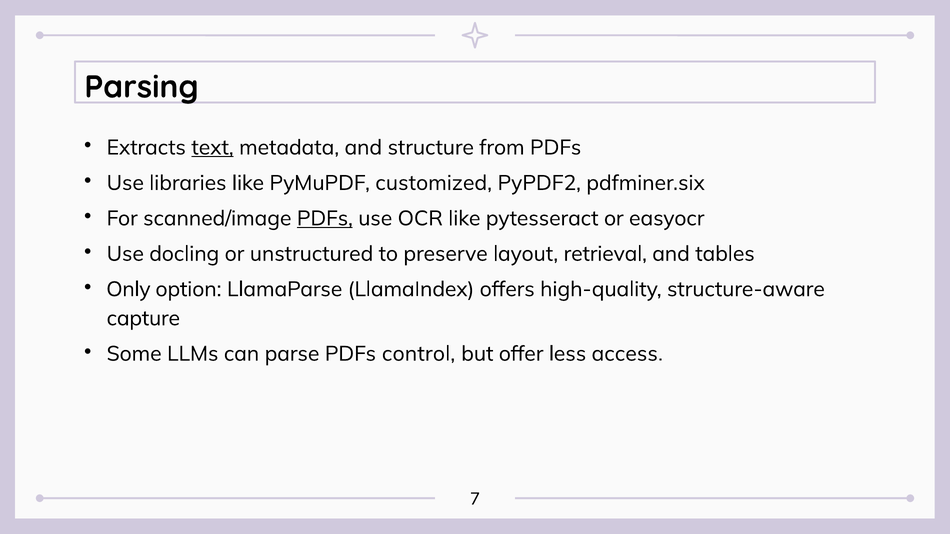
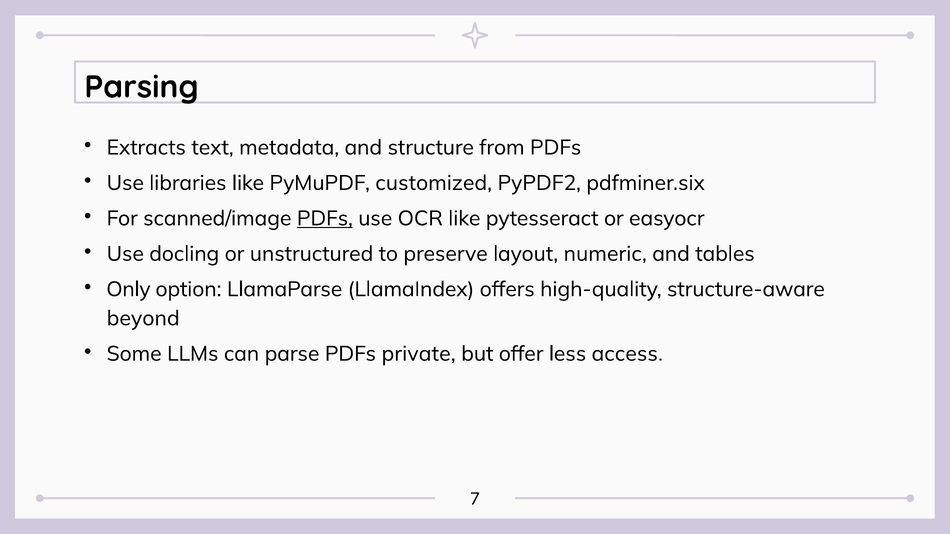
text underline: present -> none
retrieval: retrieval -> numeric
capture: capture -> beyond
control: control -> private
